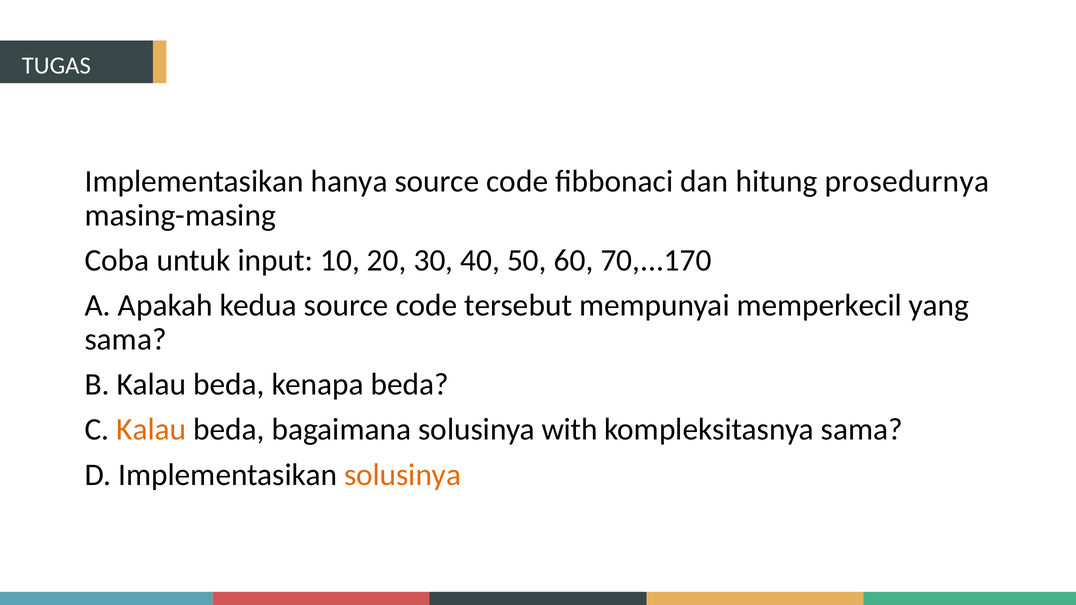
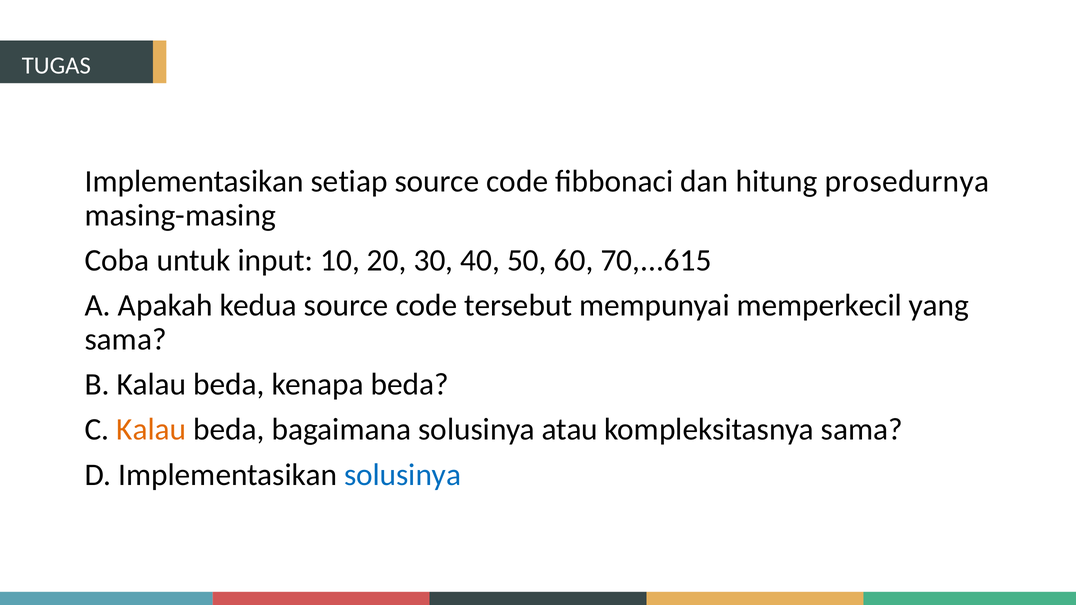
hanya: hanya -> setiap
70,...170: 70,...170 -> 70,...615
with: with -> atau
solusinya at (403, 475) colour: orange -> blue
